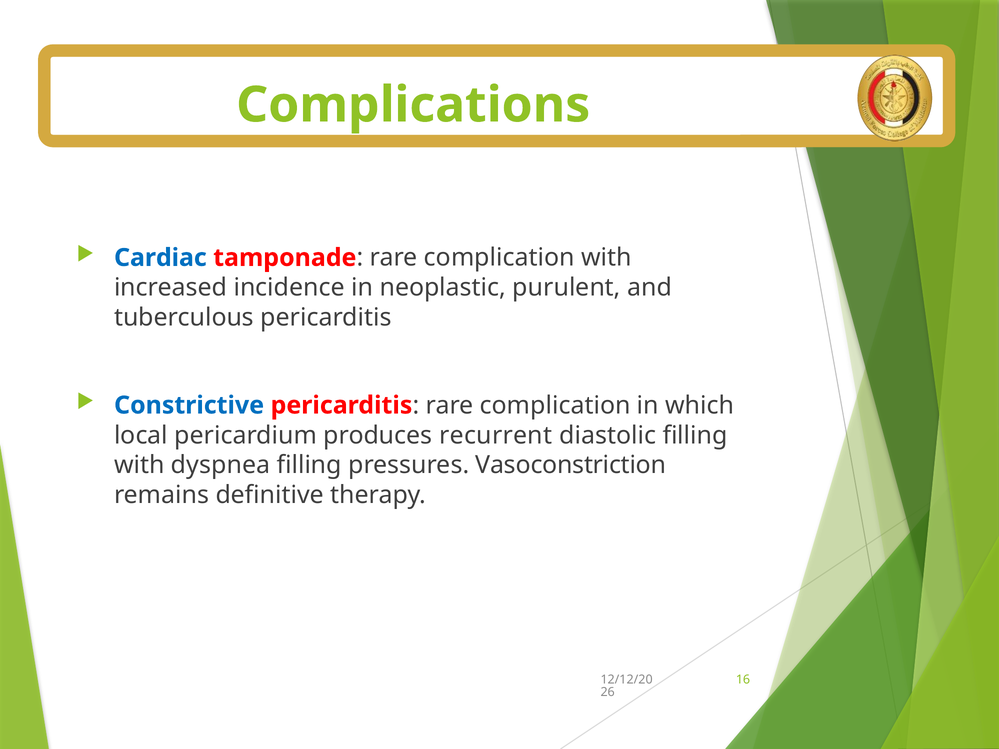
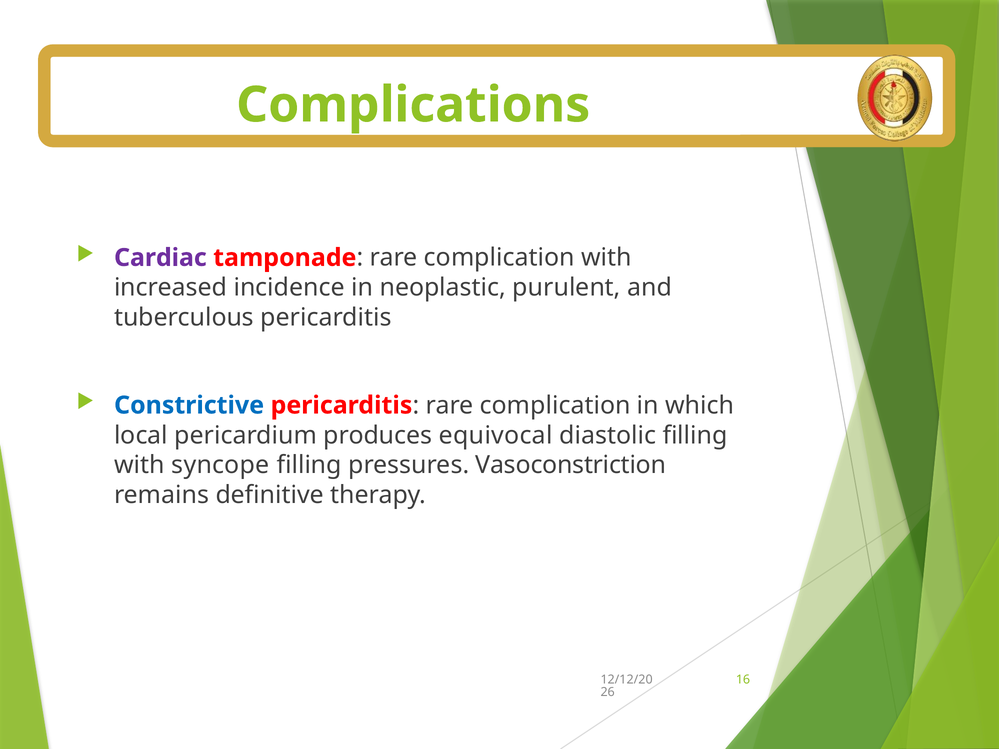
Cardiac colour: blue -> purple
recurrent: recurrent -> equivocal
dyspnea: dyspnea -> syncope
